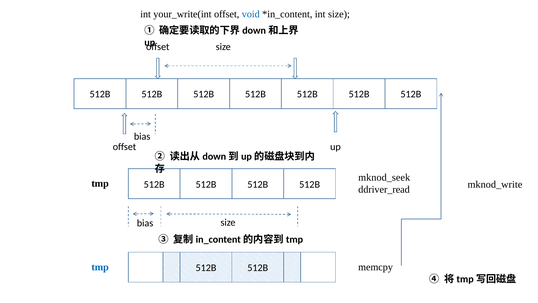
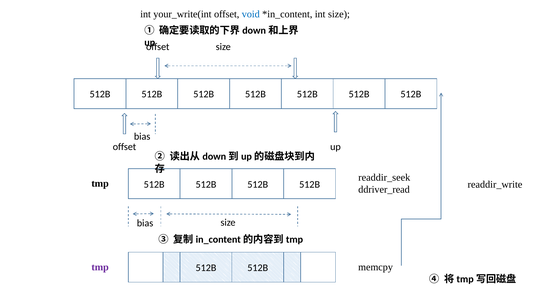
mknod_seek: mknod_seek -> readdir_seek
mknod_write: mknod_write -> readdir_write
tmp at (100, 267) colour: blue -> purple
